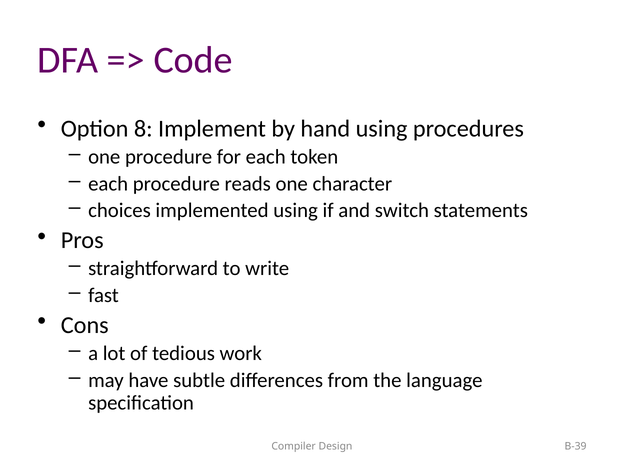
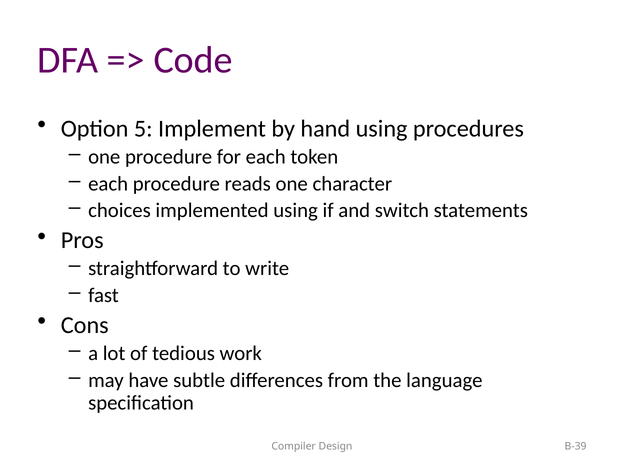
8: 8 -> 5
